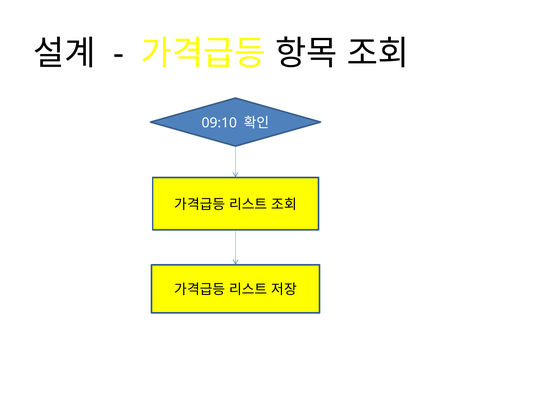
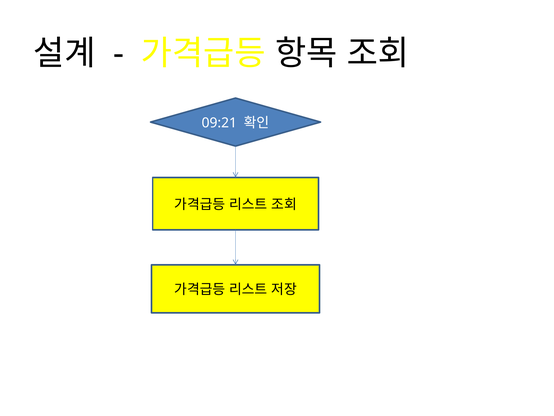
09:10: 09:10 -> 09:21
